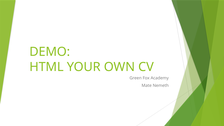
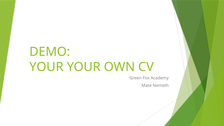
HTML at (47, 67): HTML -> YOUR
